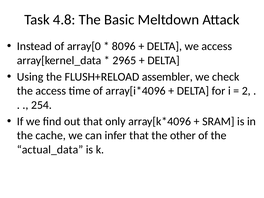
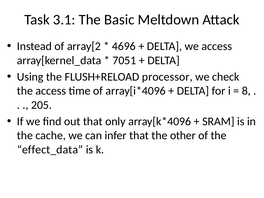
4.8: 4.8 -> 3.1
array[0: array[0 -> array[2
8096: 8096 -> 4696
2965: 2965 -> 7051
assembler: assembler -> processor
2: 2 -> 8
254: 254 -> 205
actual_data: actual_data -> effect_data
